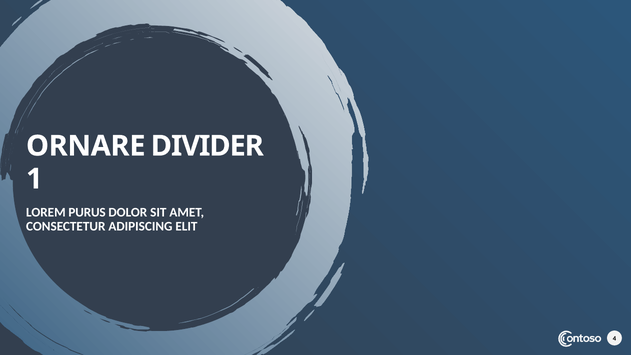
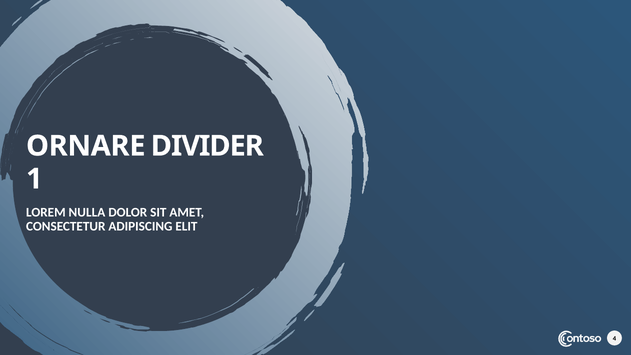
PURUS: PURUS -> NULLA
